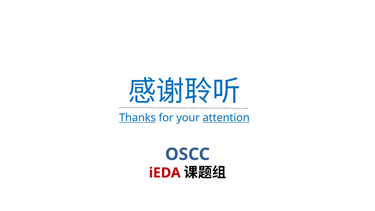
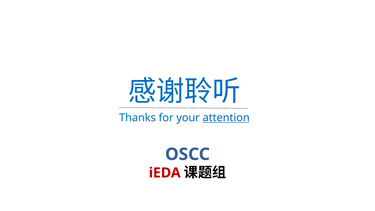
Thanks underline: present -> none
